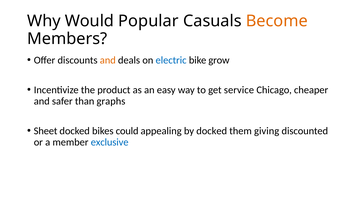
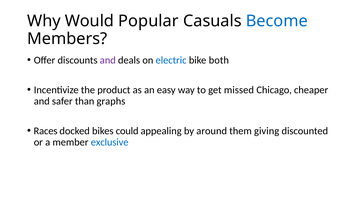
Become colour: orange -> blue
and at (108, 60) colour: orange -> purple
grow: grow -> both
service: service -> missed
Sheet: Sheet -> Races
by docked: docked -> around
